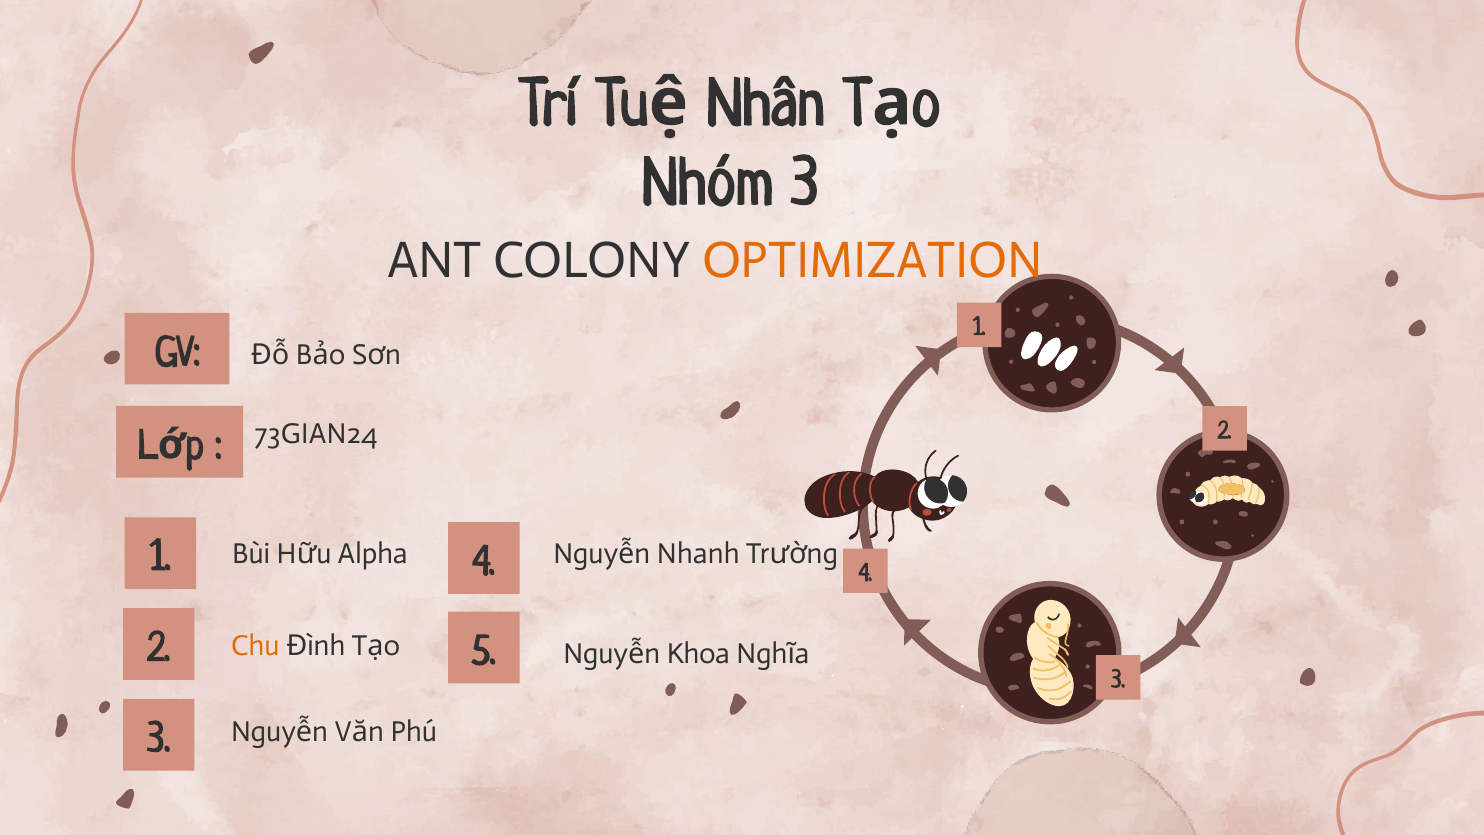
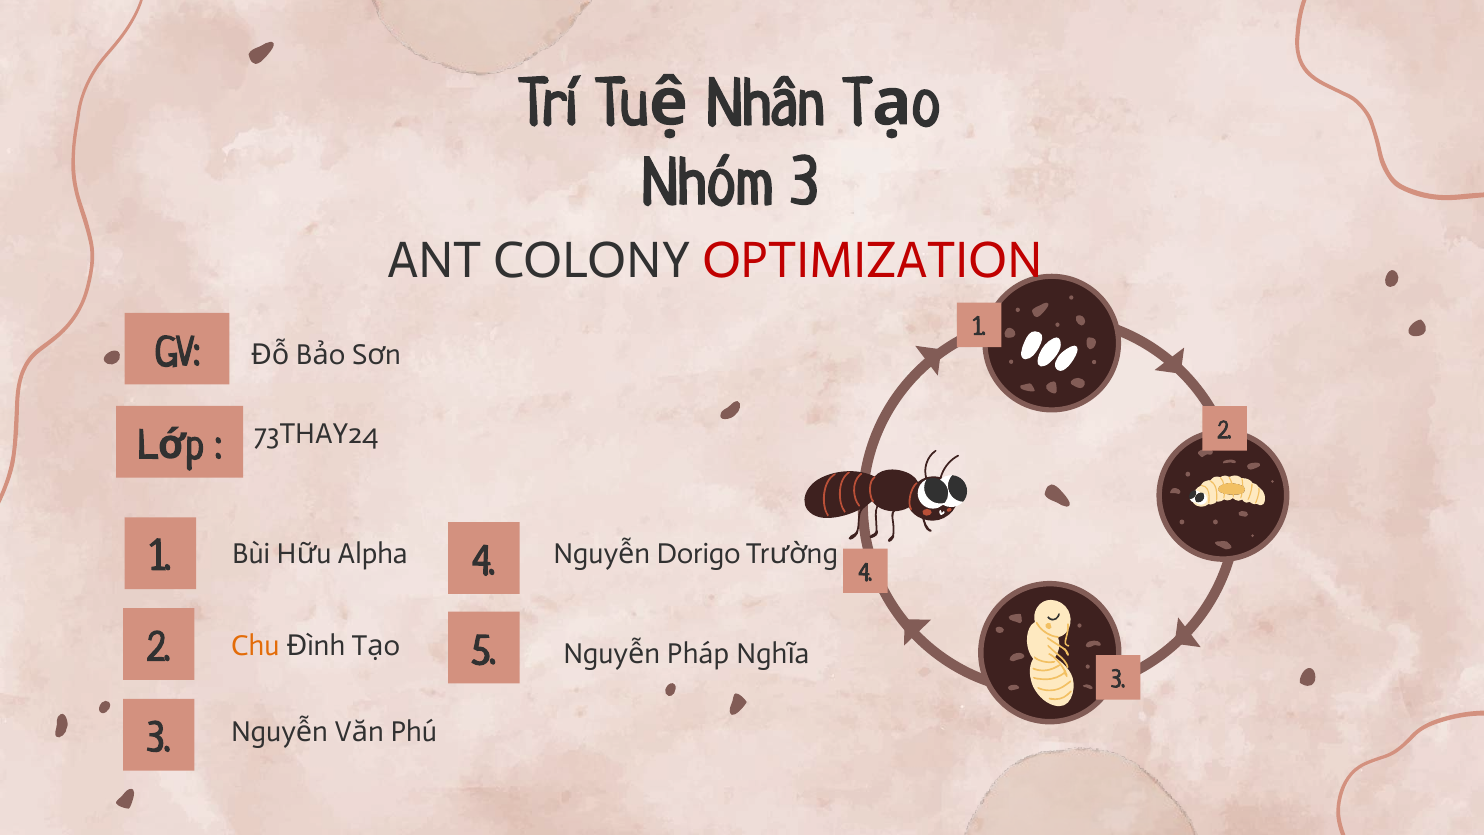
OPTIMIZATION colour: orange -> red
73GIAN24: 73GIAN24 -> 73THAY24
Nhanh: Nhanh -> Dorigo
Khoa: Khoa -> Pháp
